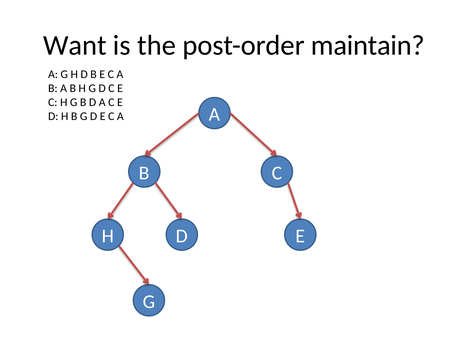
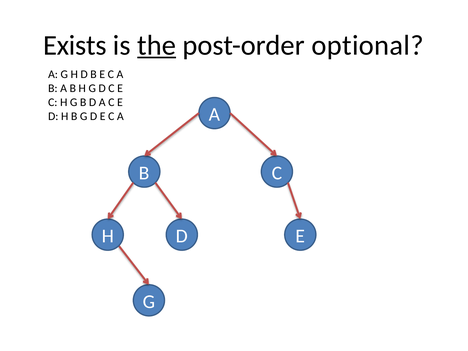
Want: Want -> Exists
the underline: none -> present
maintain: maintain -> optional
